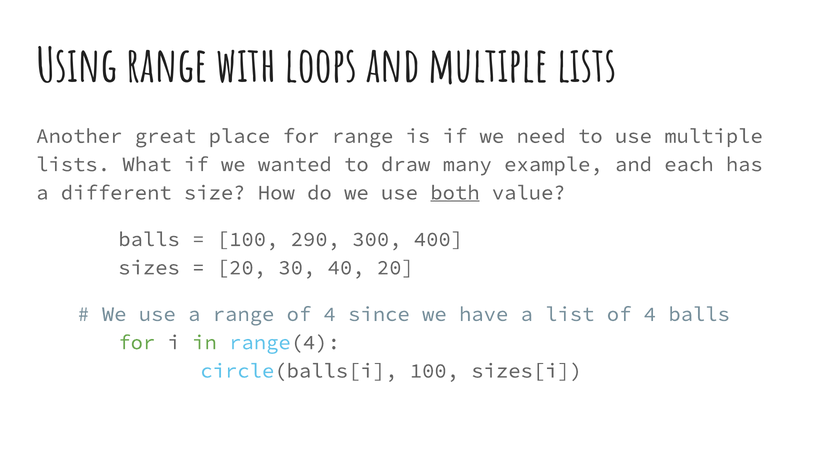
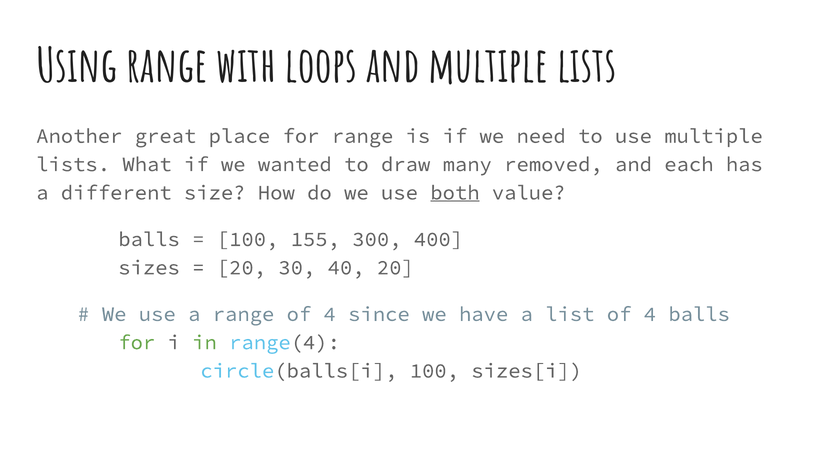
example: example -> removed
290: 290 -> 155
